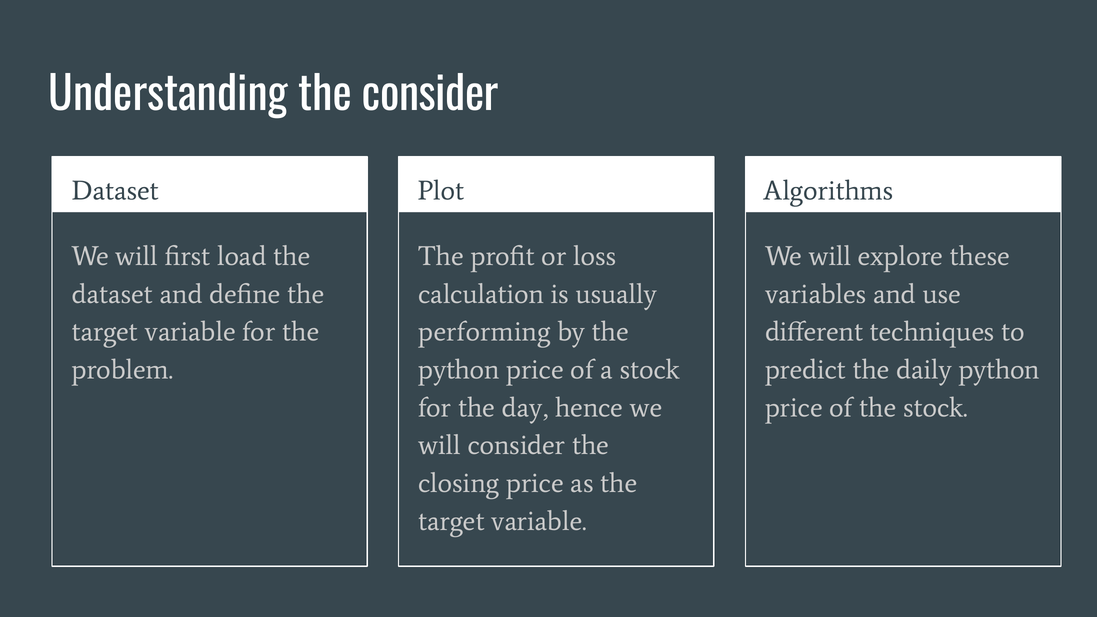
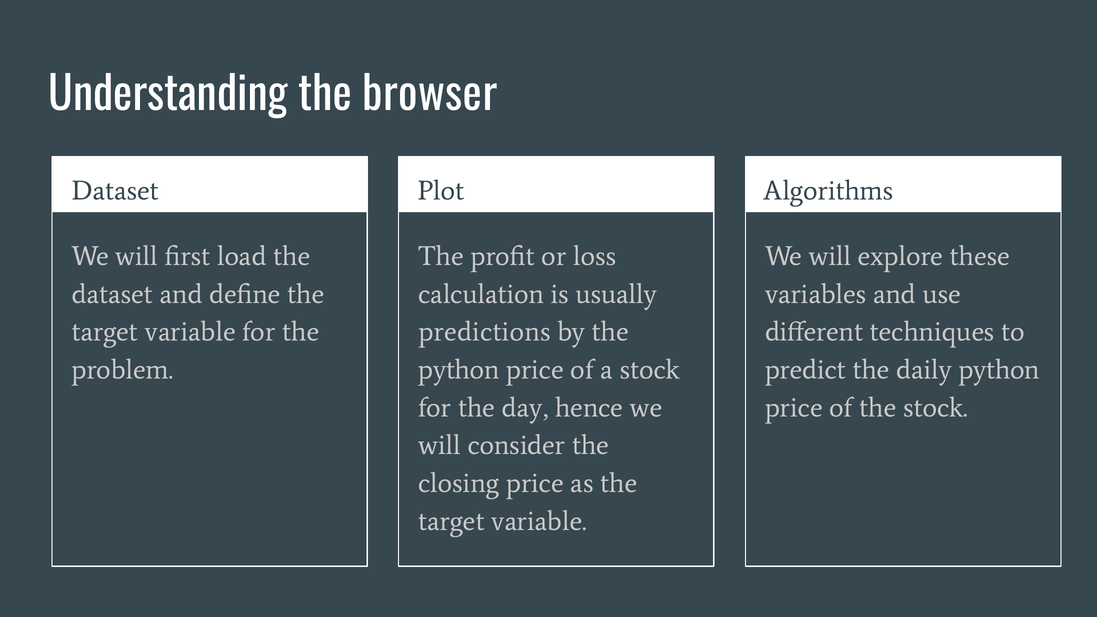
the consider: consider -> browser
performing: performing -> predictions
